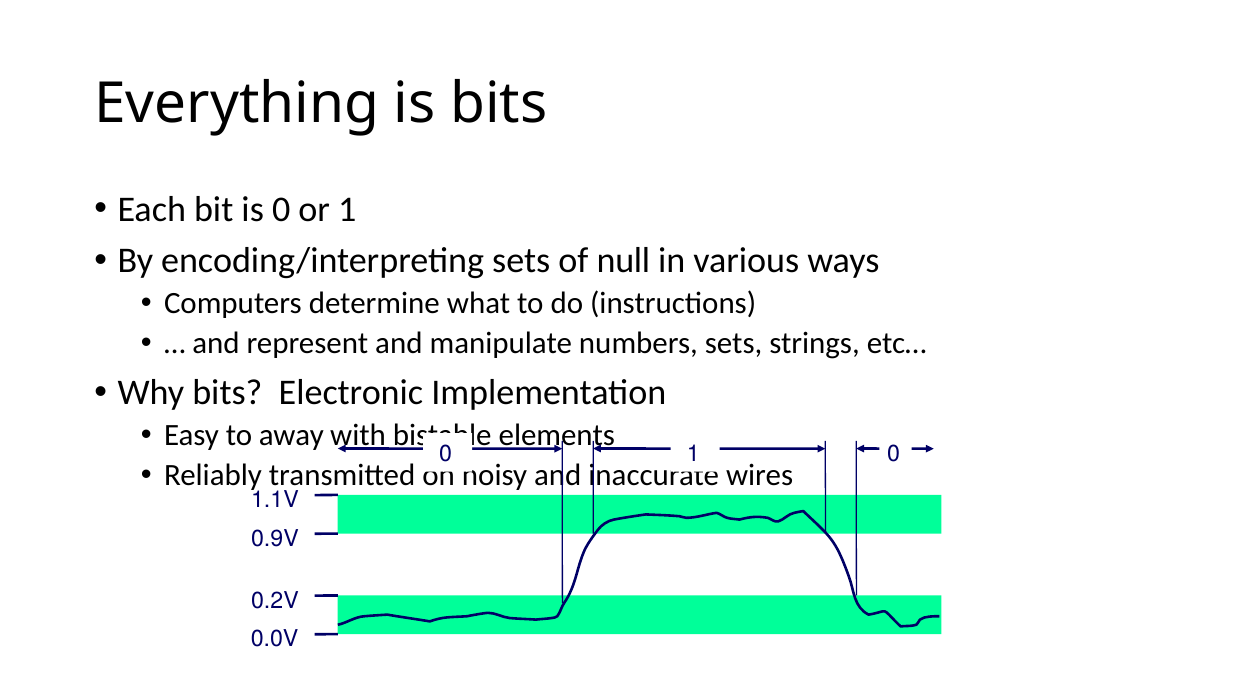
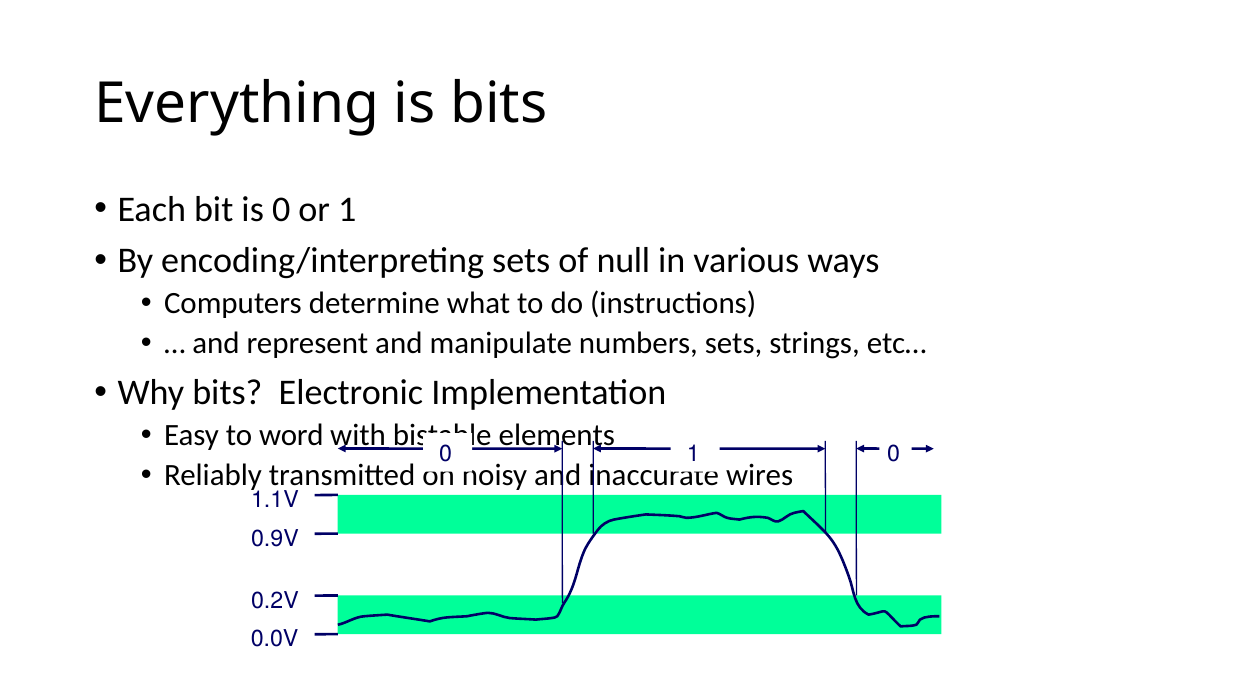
away: away -> word
